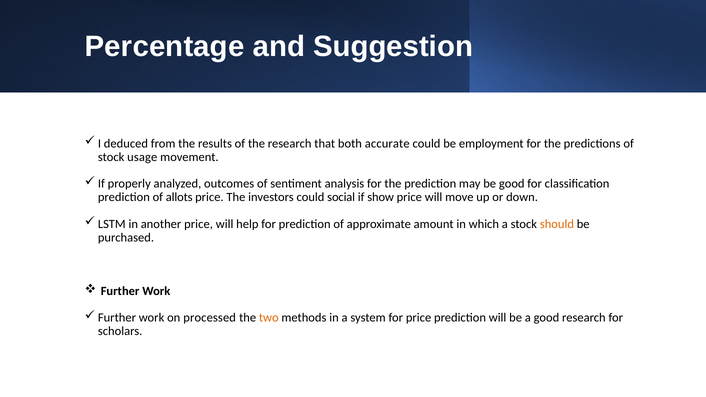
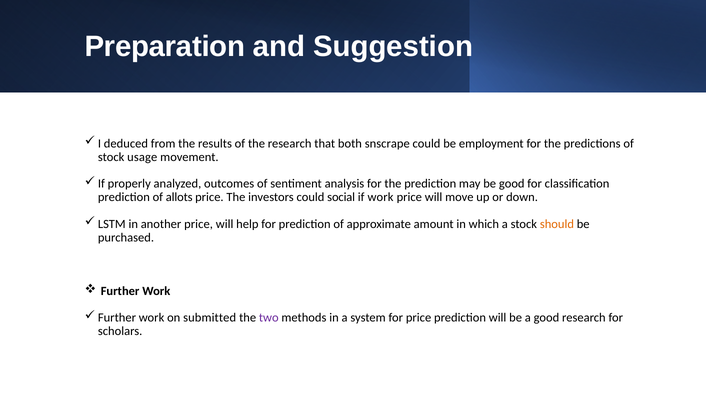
Percentage: Percentage -> Preparation
accurate: accurate -> snscrape
if show: show -> work
processed: processed -> submitted
two colour: orange -> purple
